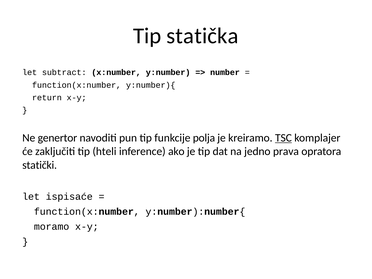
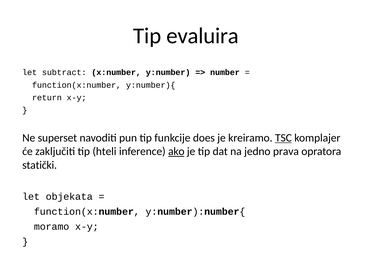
statička: statička -> evaluira
genertor: genertor -> superset
polja: polja -> does
ako underline: none -> present
ispisaće: ispisaće -> objekata
